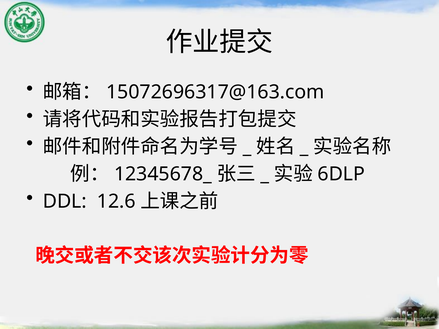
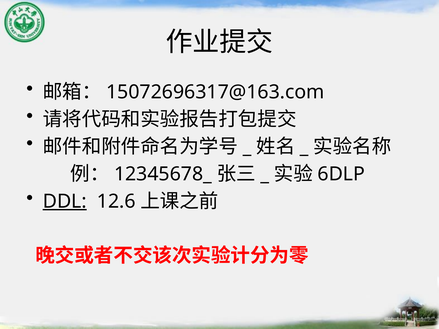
DDL underline: none -> present
